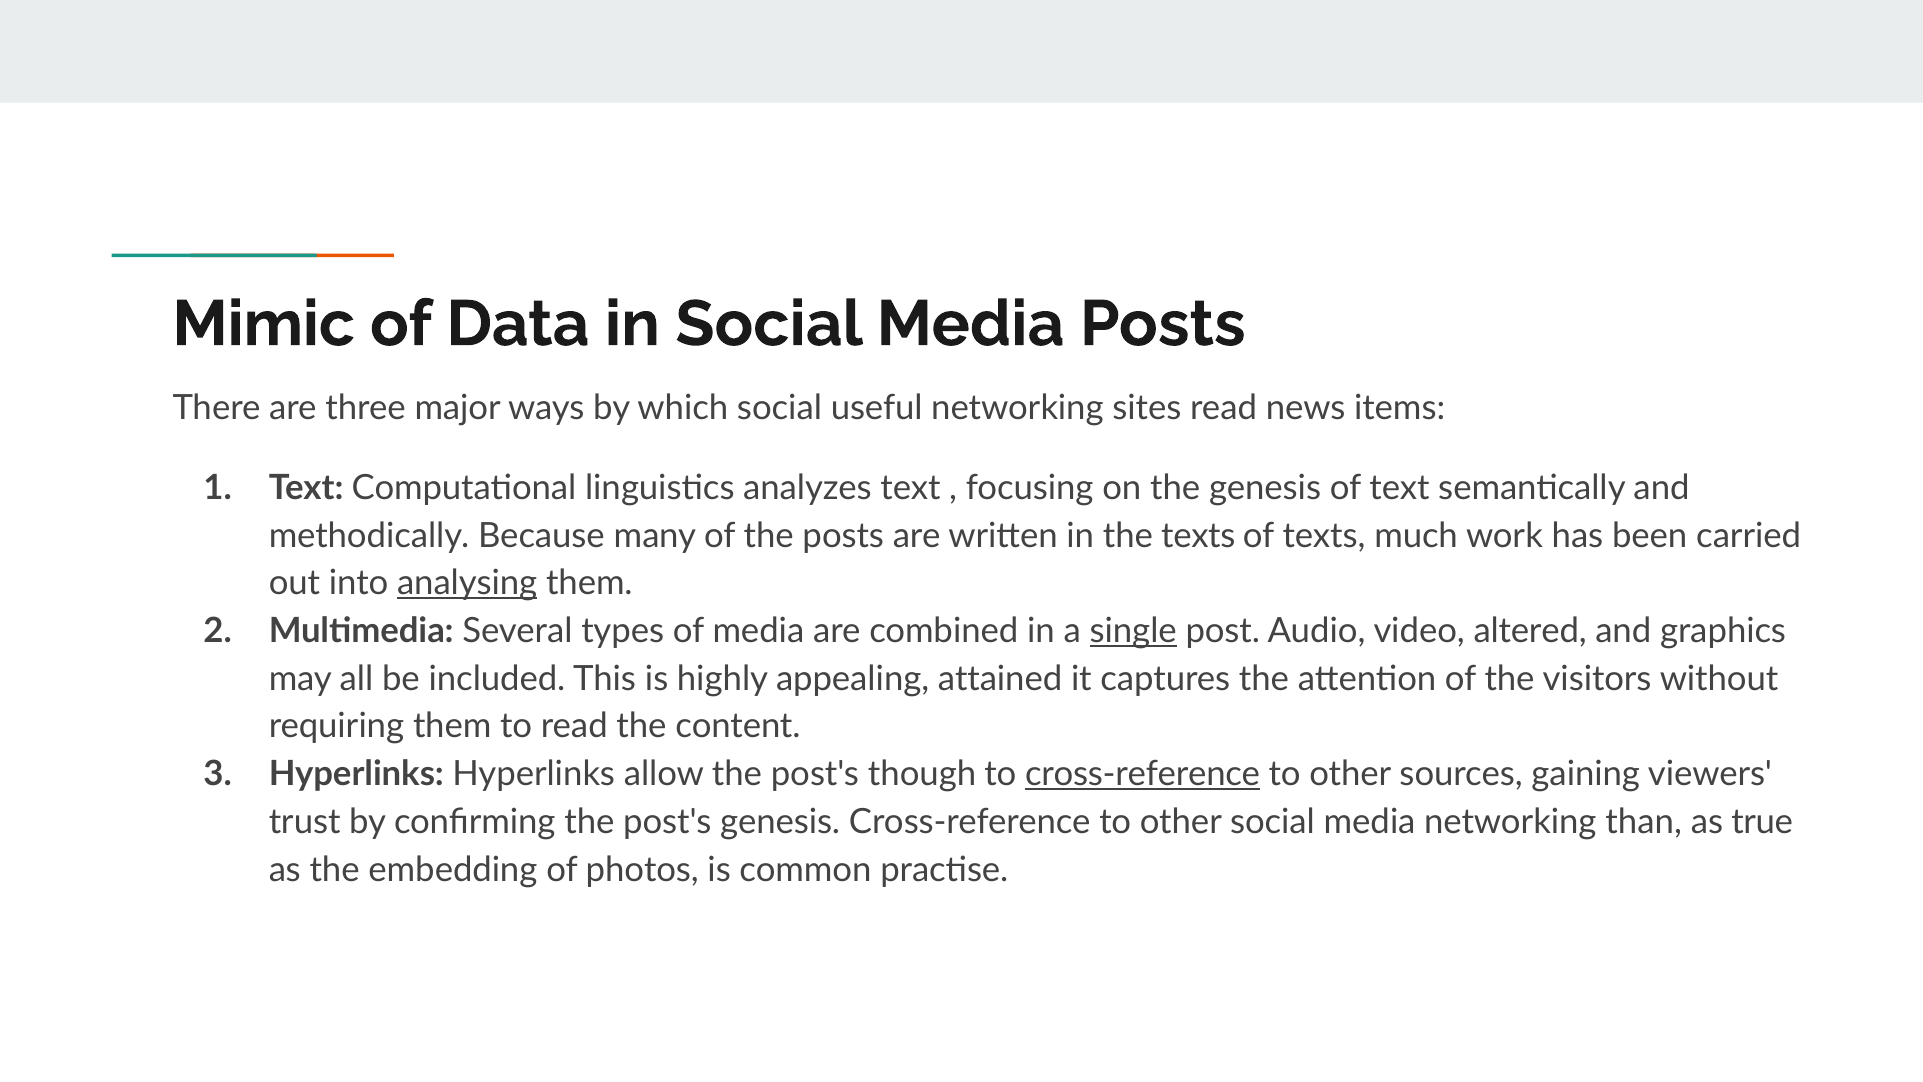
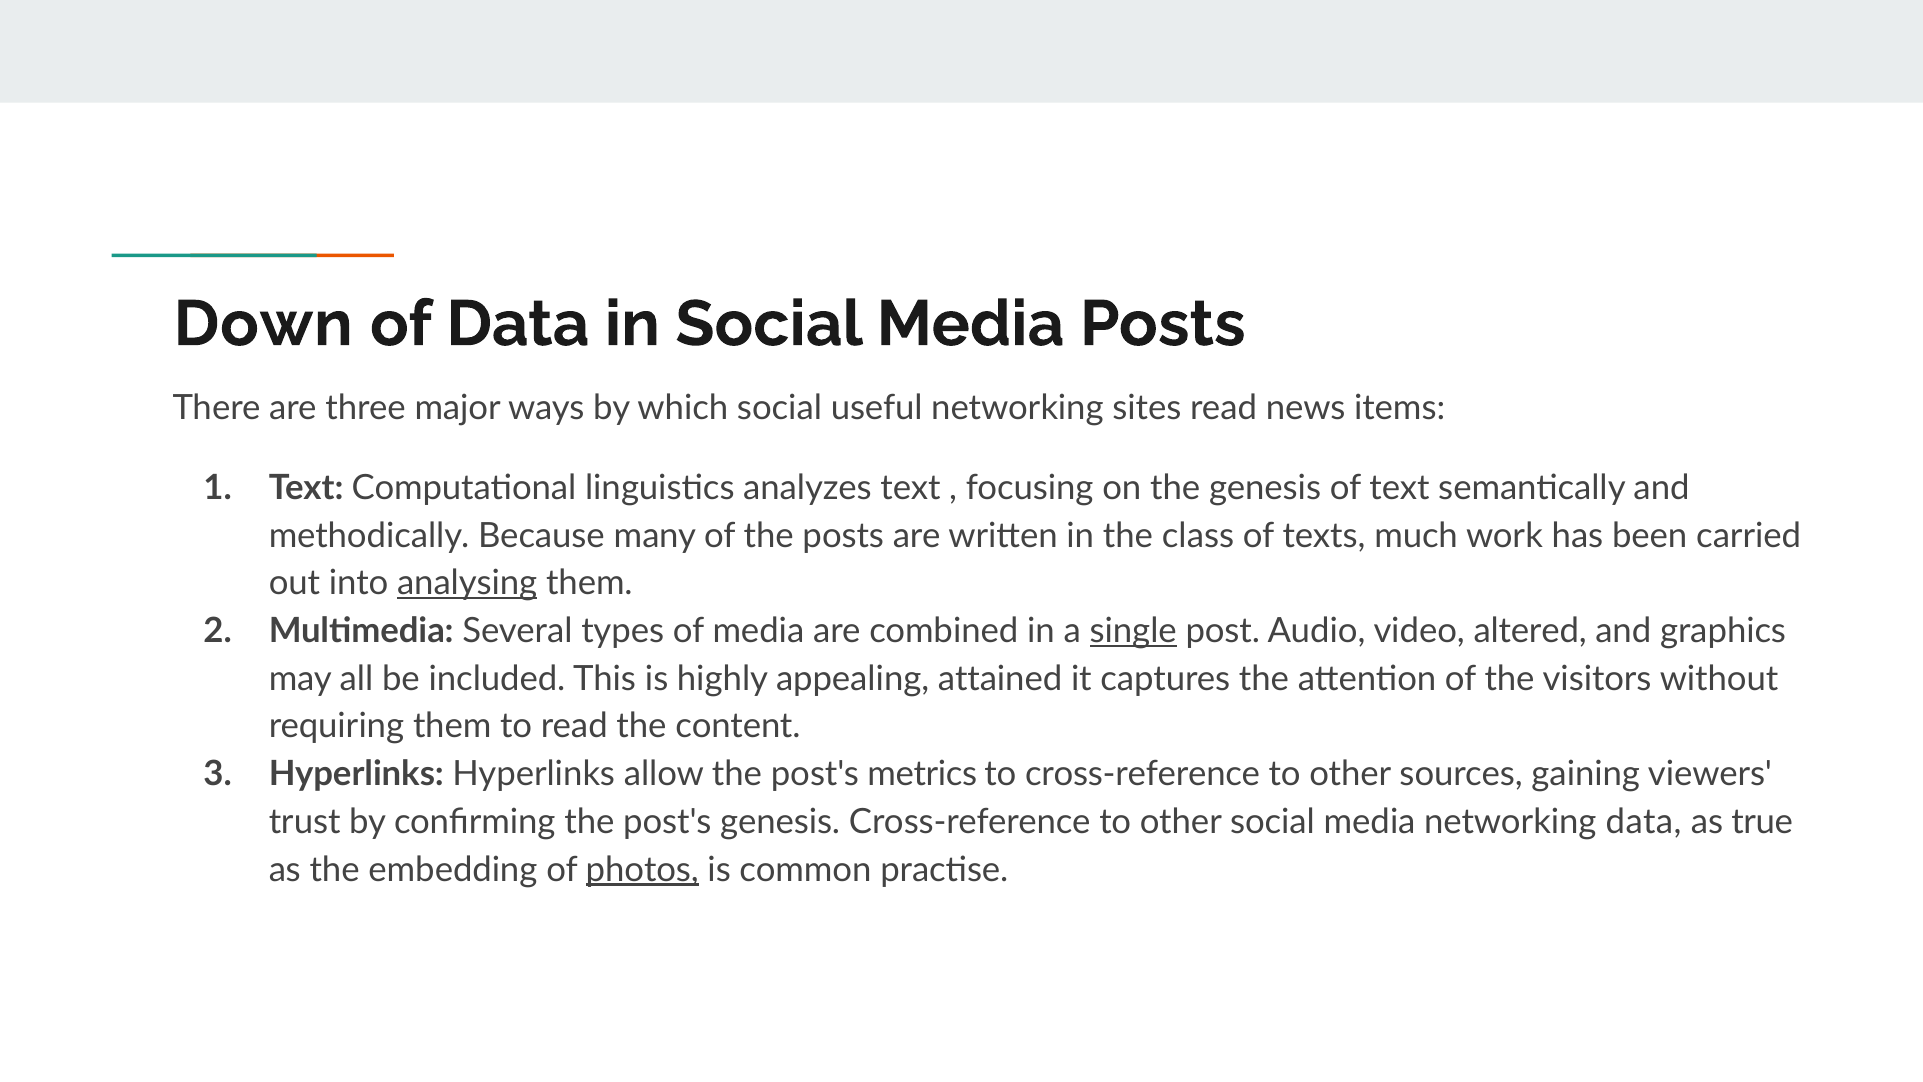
Mimic: Mimic -> Down
the texts: texts -> class
though: though -> metrics
cross-reference at (1143, 774) underline: present -> none
networking than: than -> data
photos underline: none -> present
